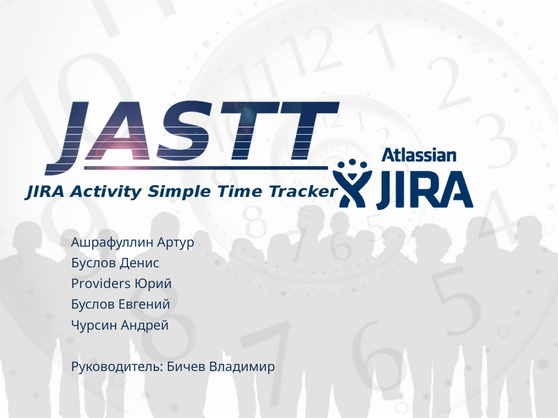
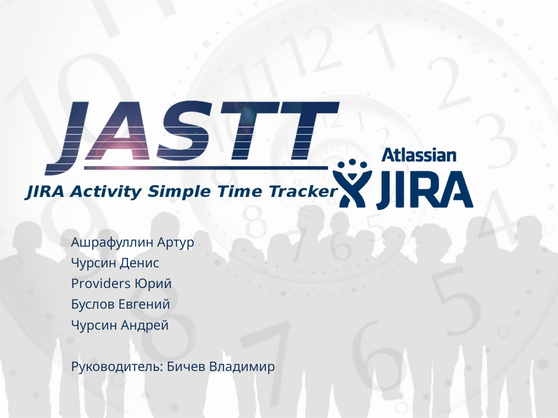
Буслов at (94, 263): Буслов -> Чурсин
